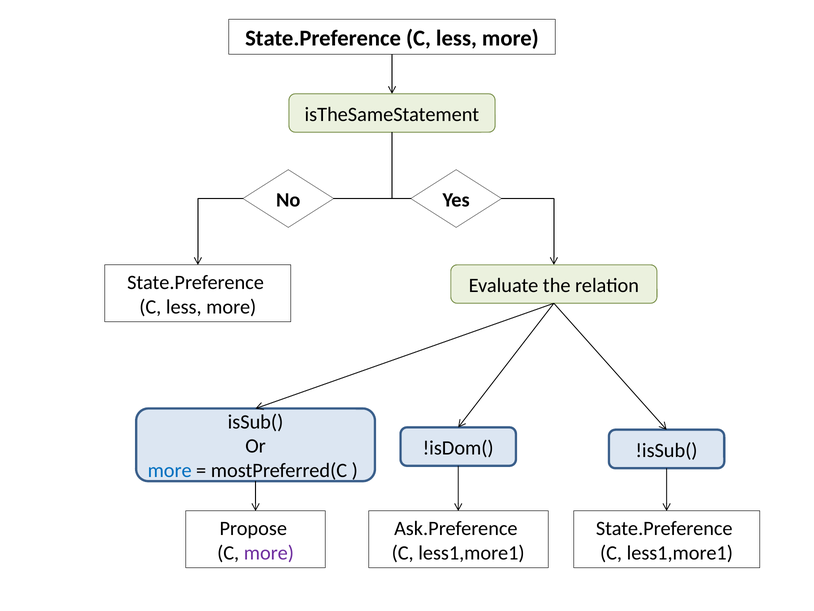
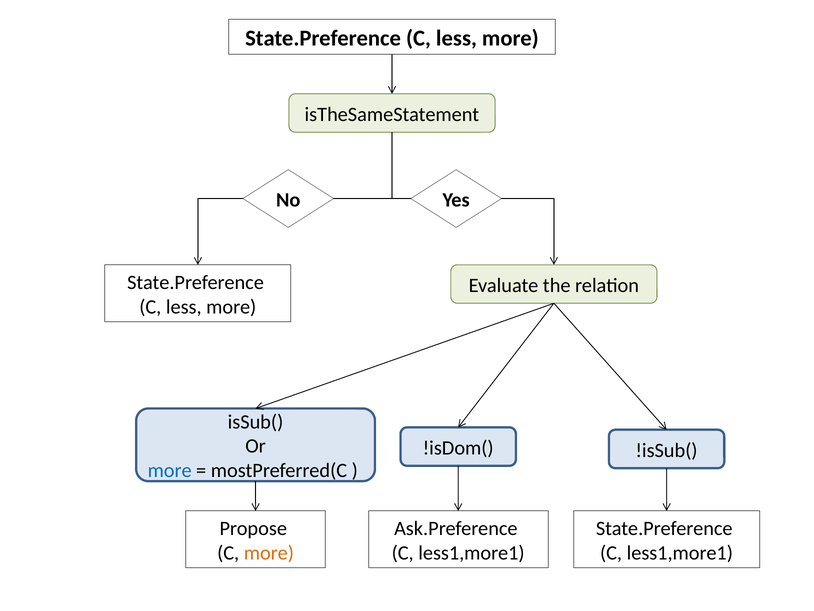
more at (269, 553) colour: purple -> orange
